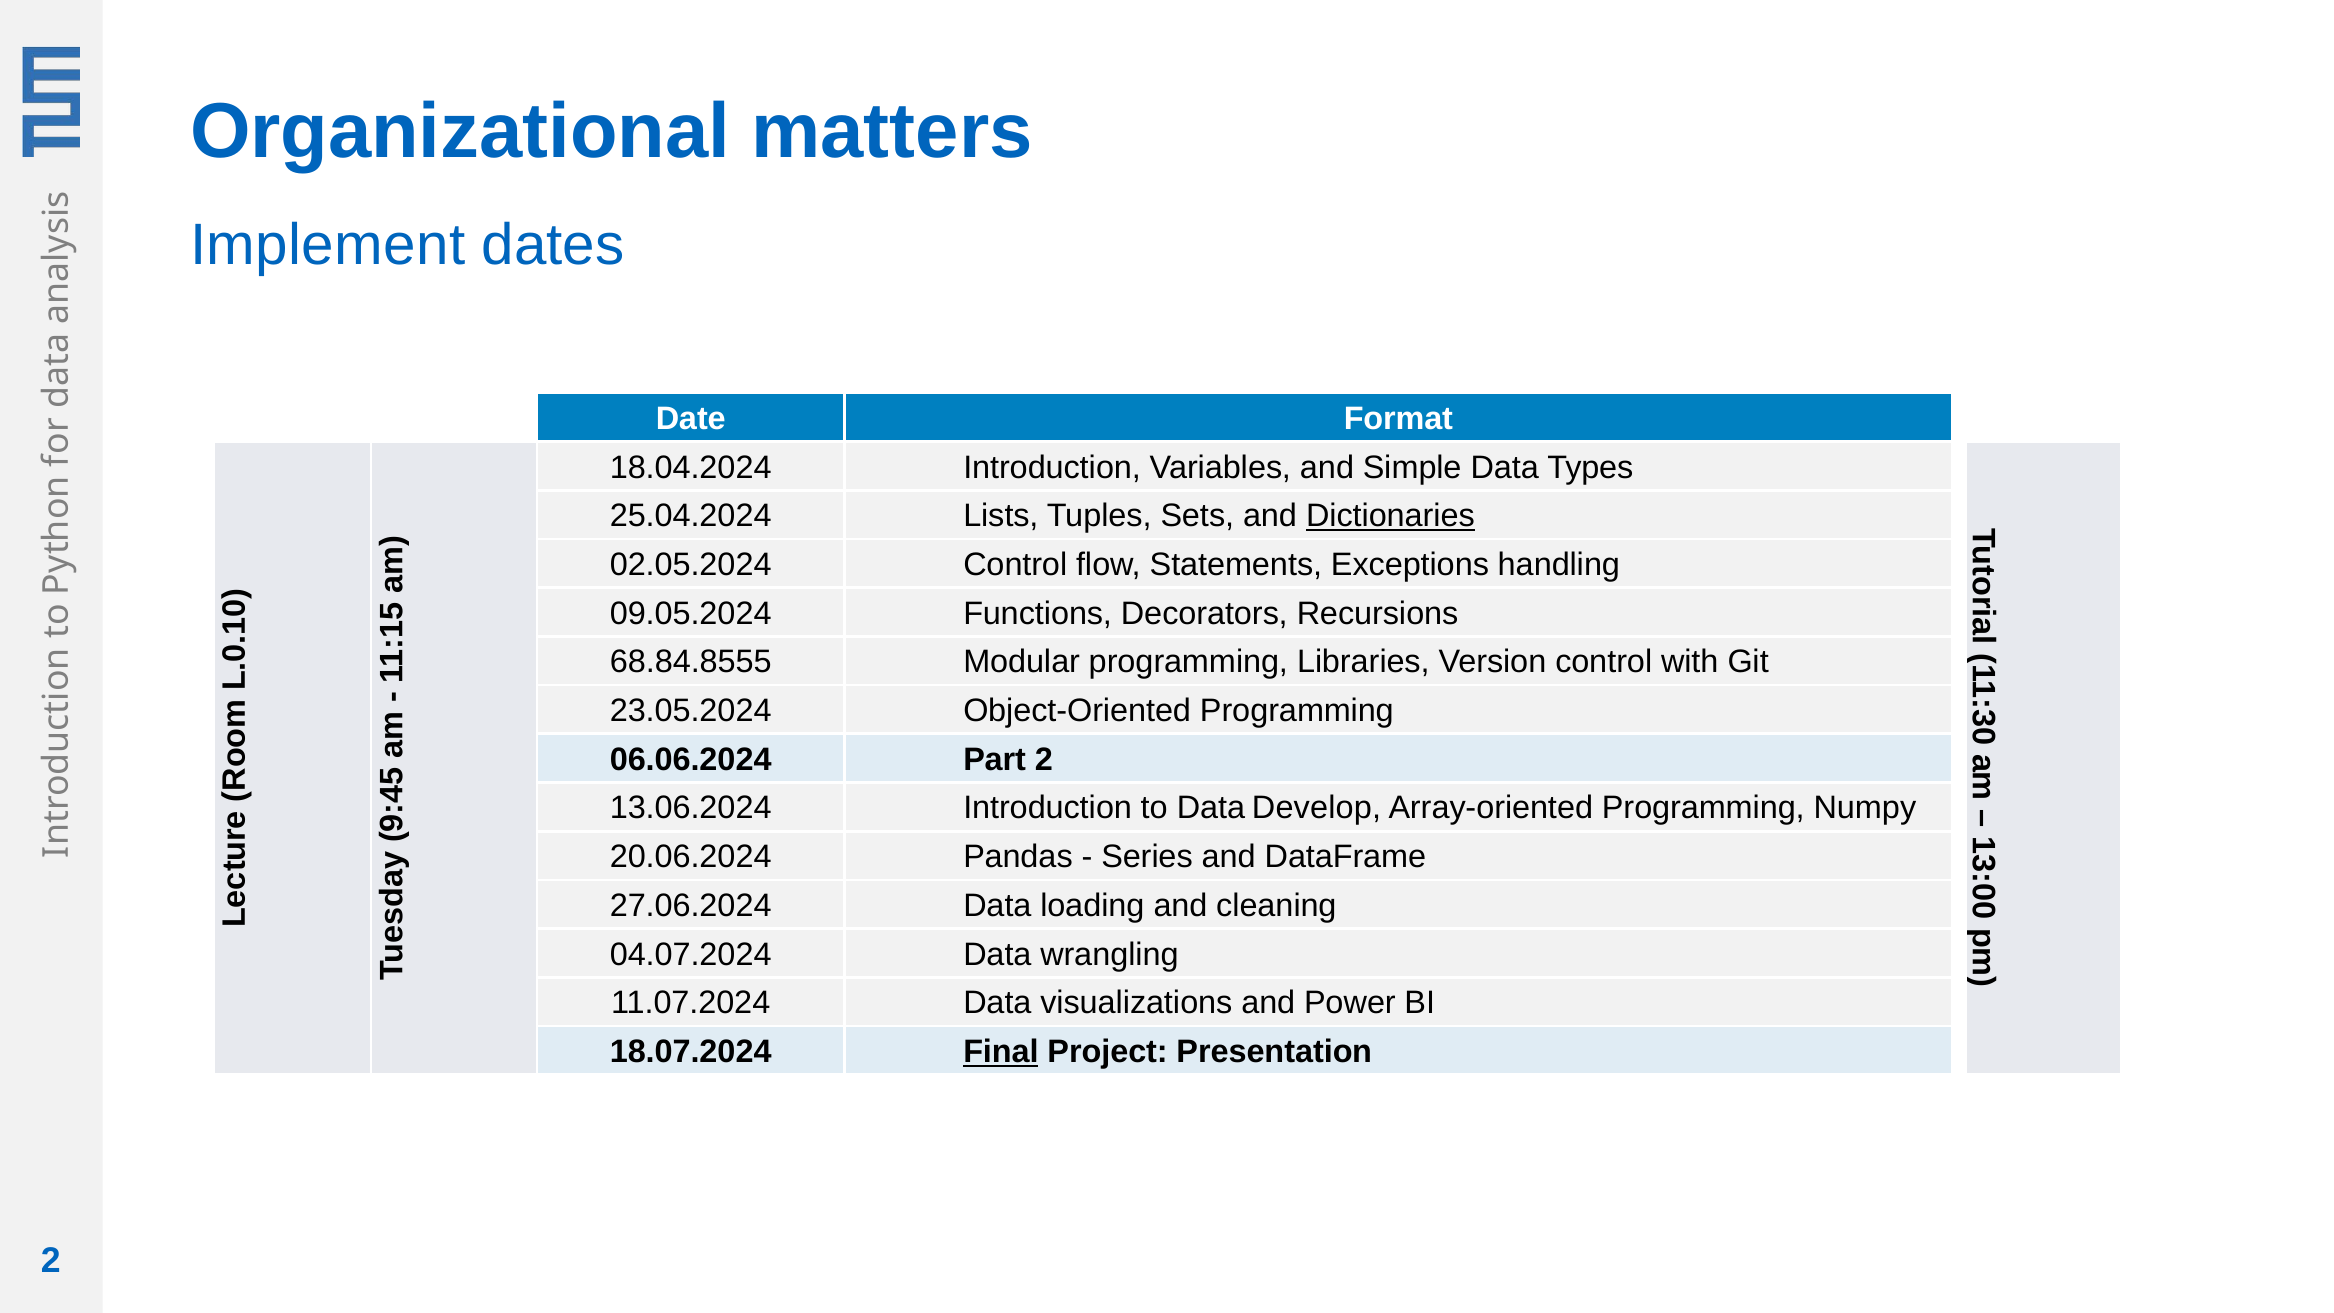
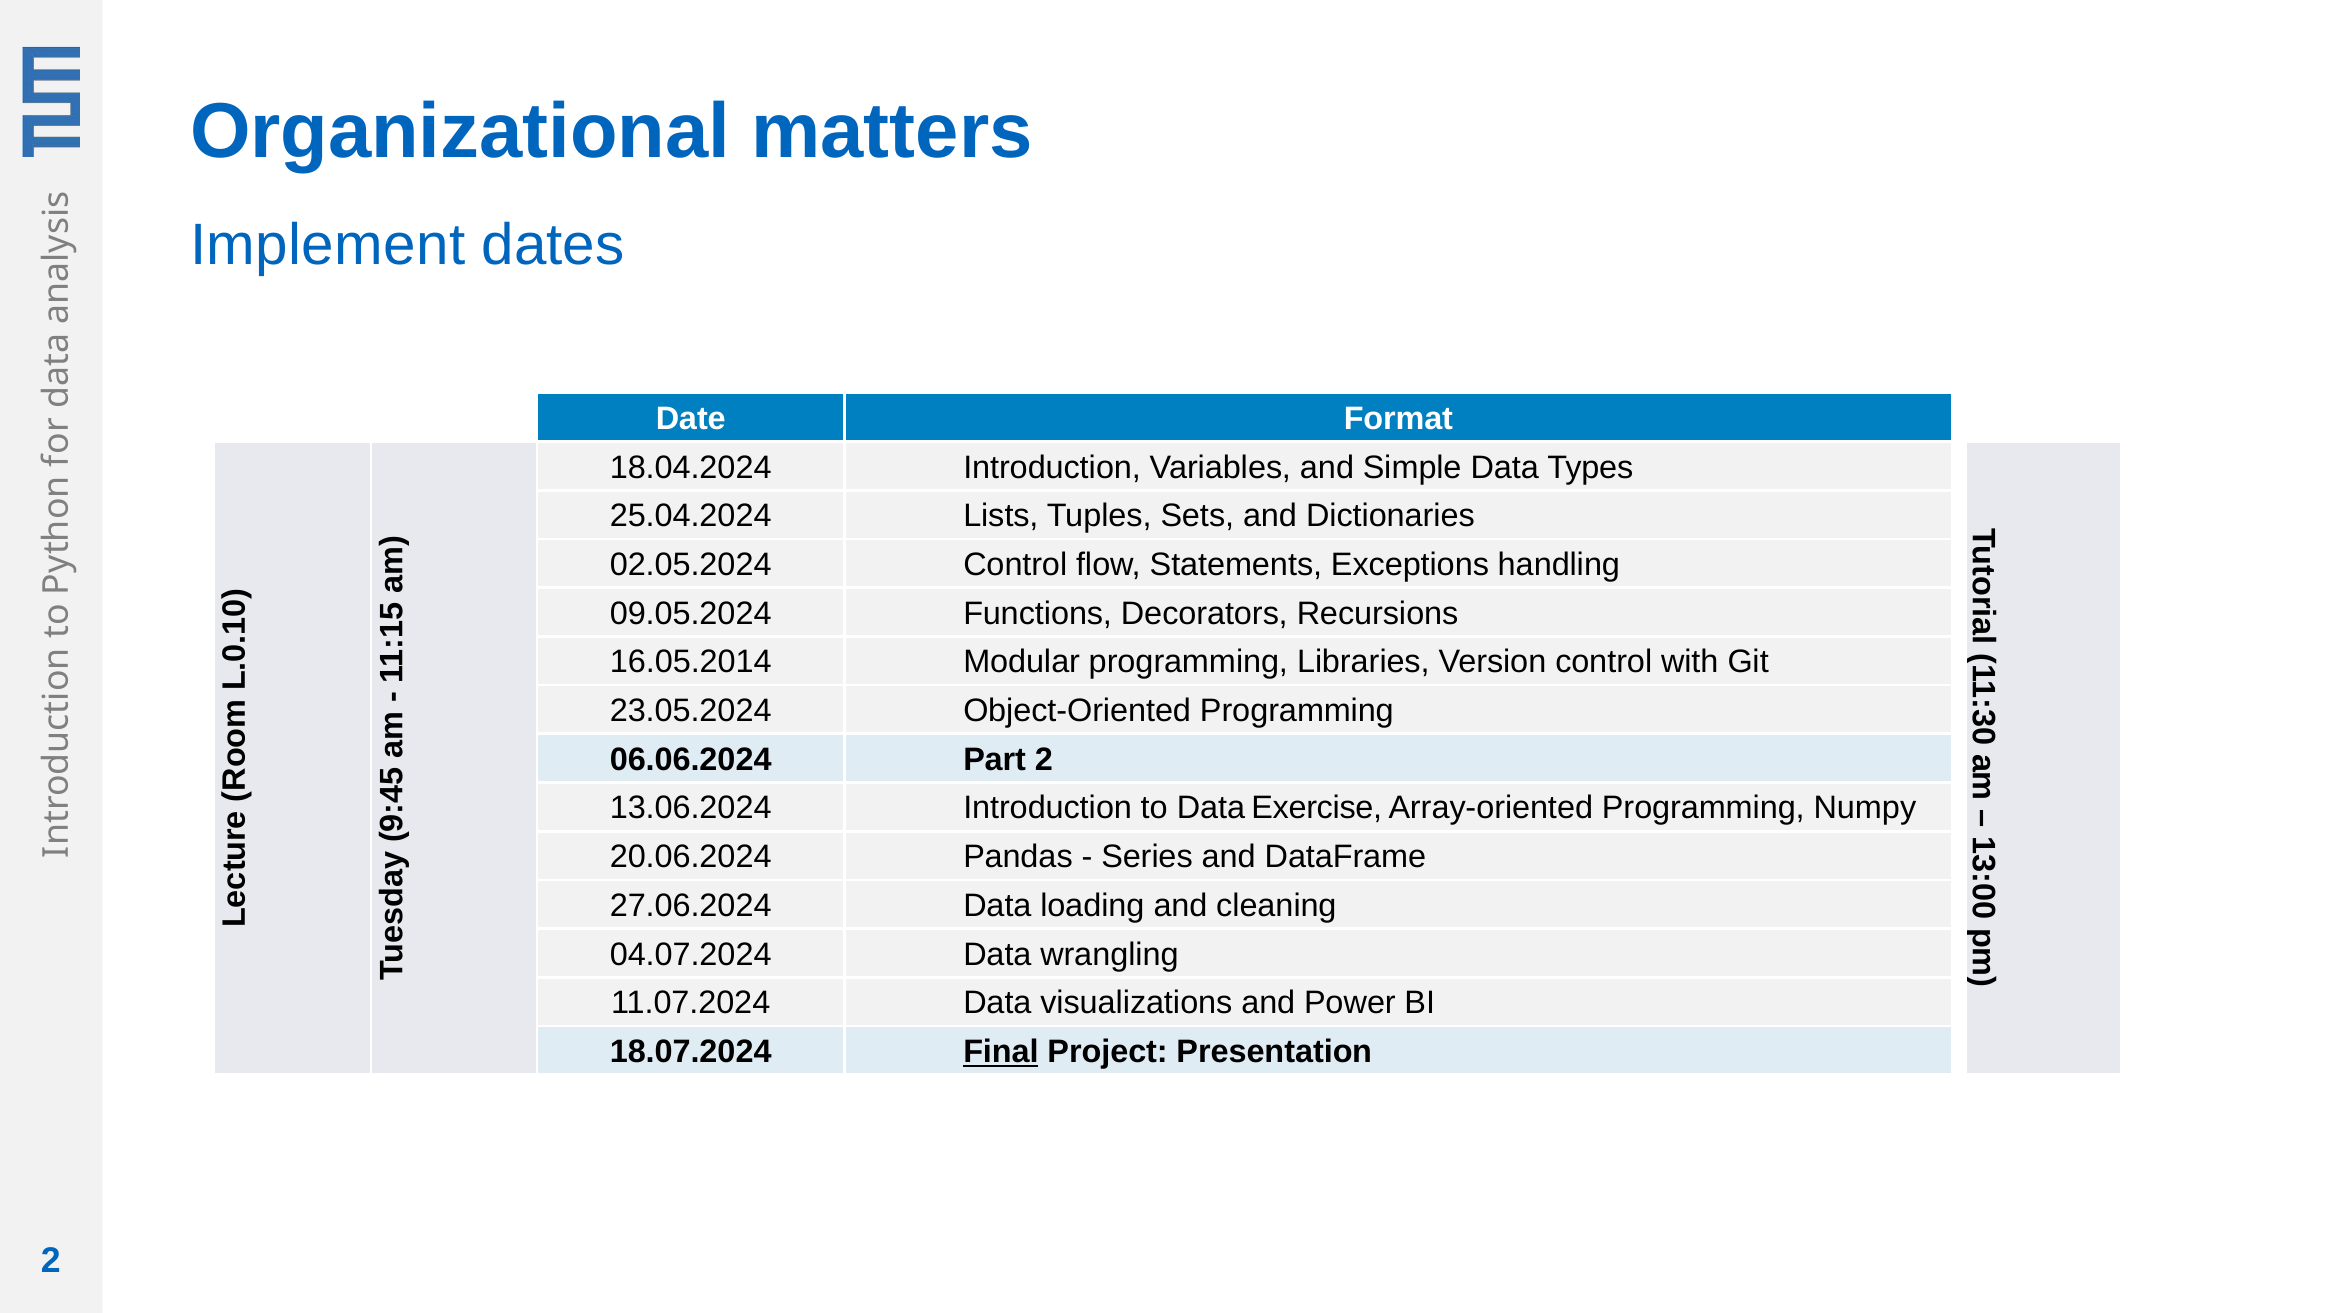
Dictionaries underline: present -> none
68.84.8555: 68.84.8555 -> 16.05.2014
Develop: Develop -> Exercise
